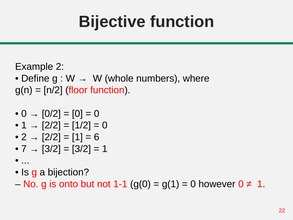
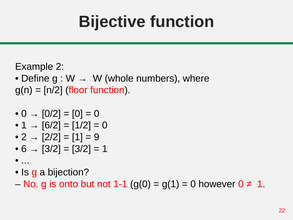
2/2 at (51, 125): 2/2 -> 6/2
6: 6 -> 9
7: 7 -> 6
